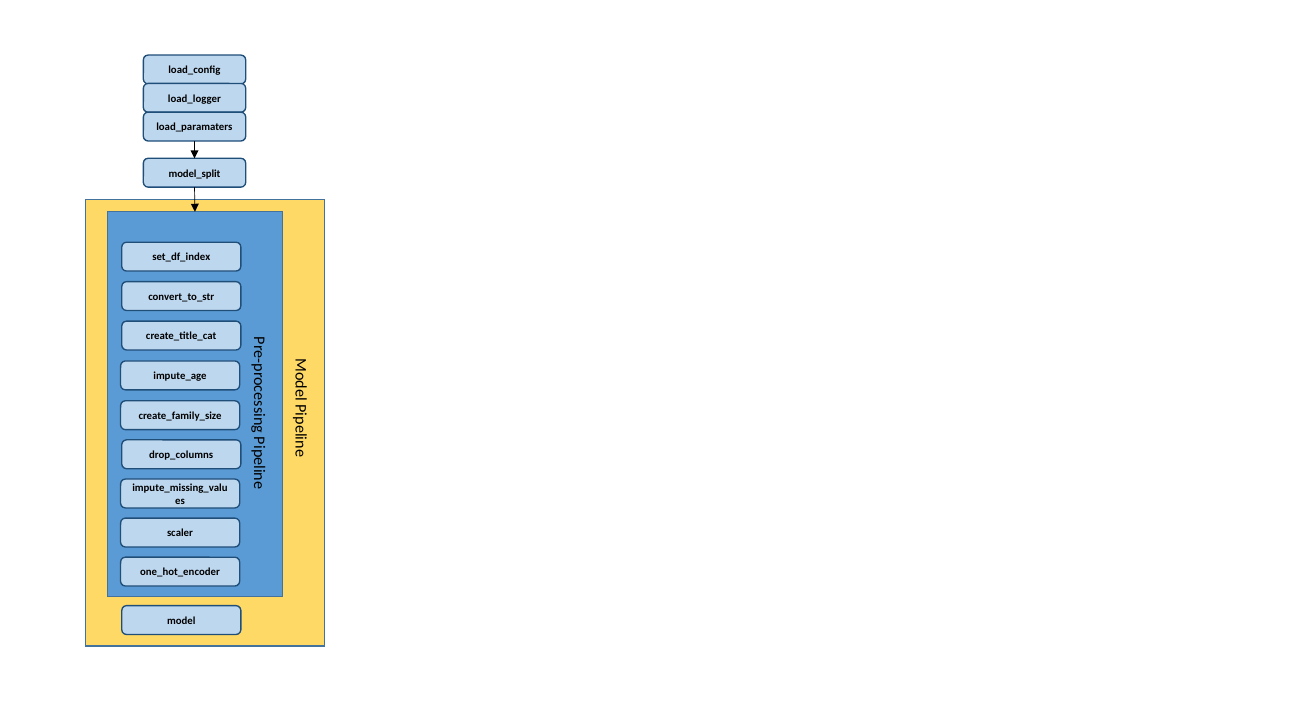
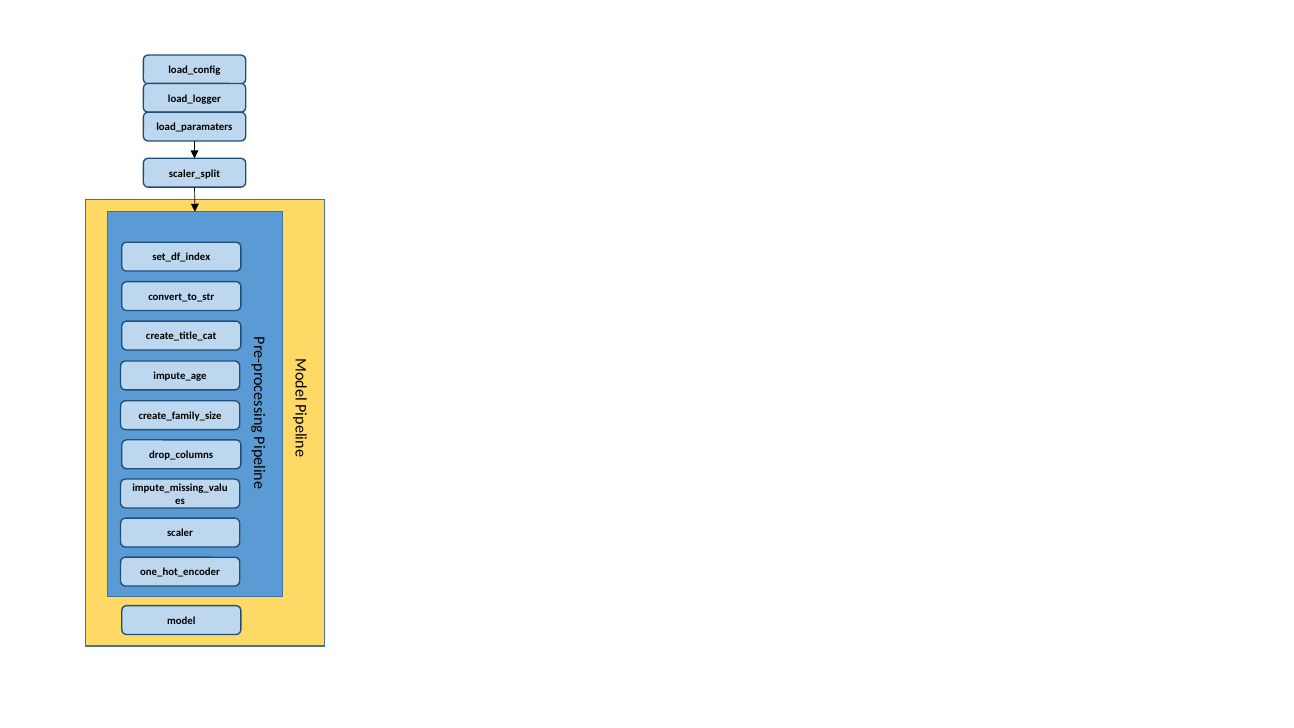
model_split: model_split -> scaler_split
